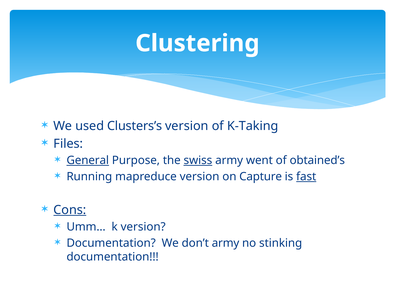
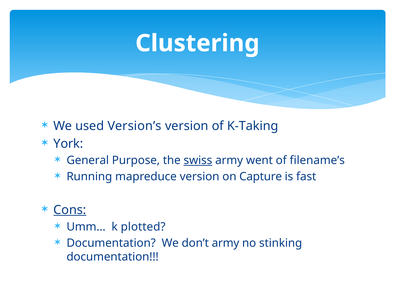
Clusters’s: Clusters’s -> Version’s
Files: Files -> York
General underline: present -> none
obtained’s: obtained’s -> filename’s
fast underline: present -> none
k version: version -> plotted
